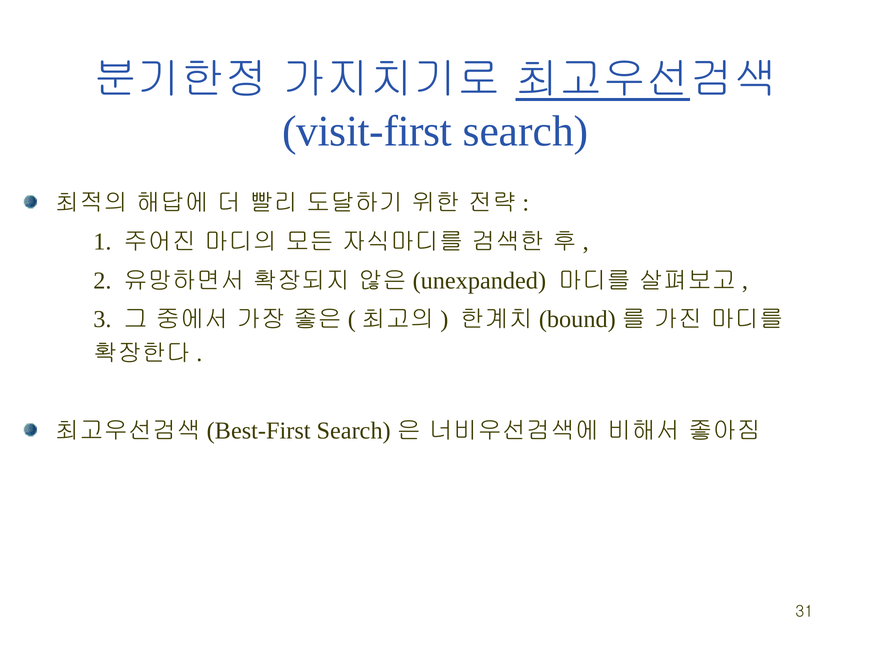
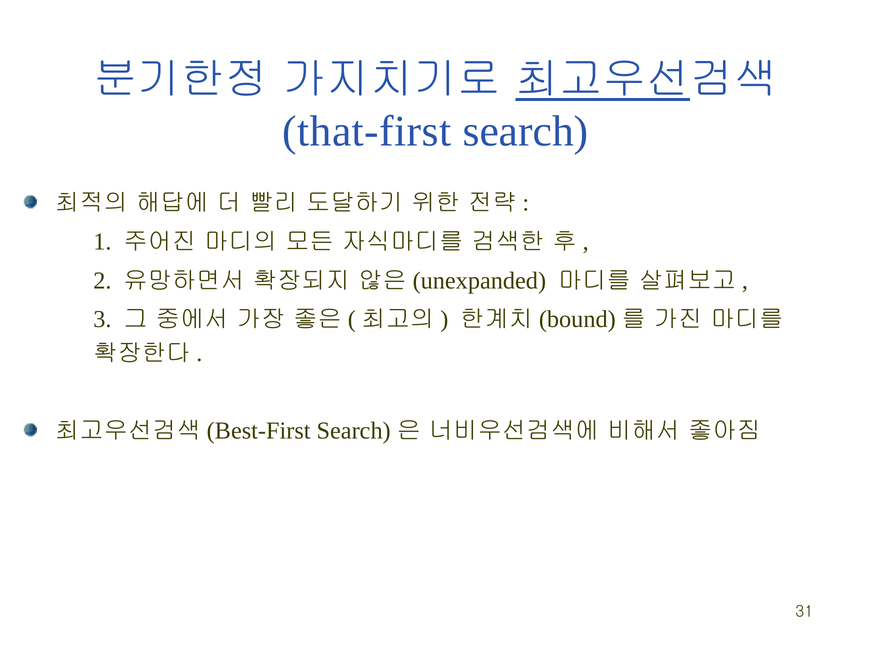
visit-first: visit-first -> that-first
